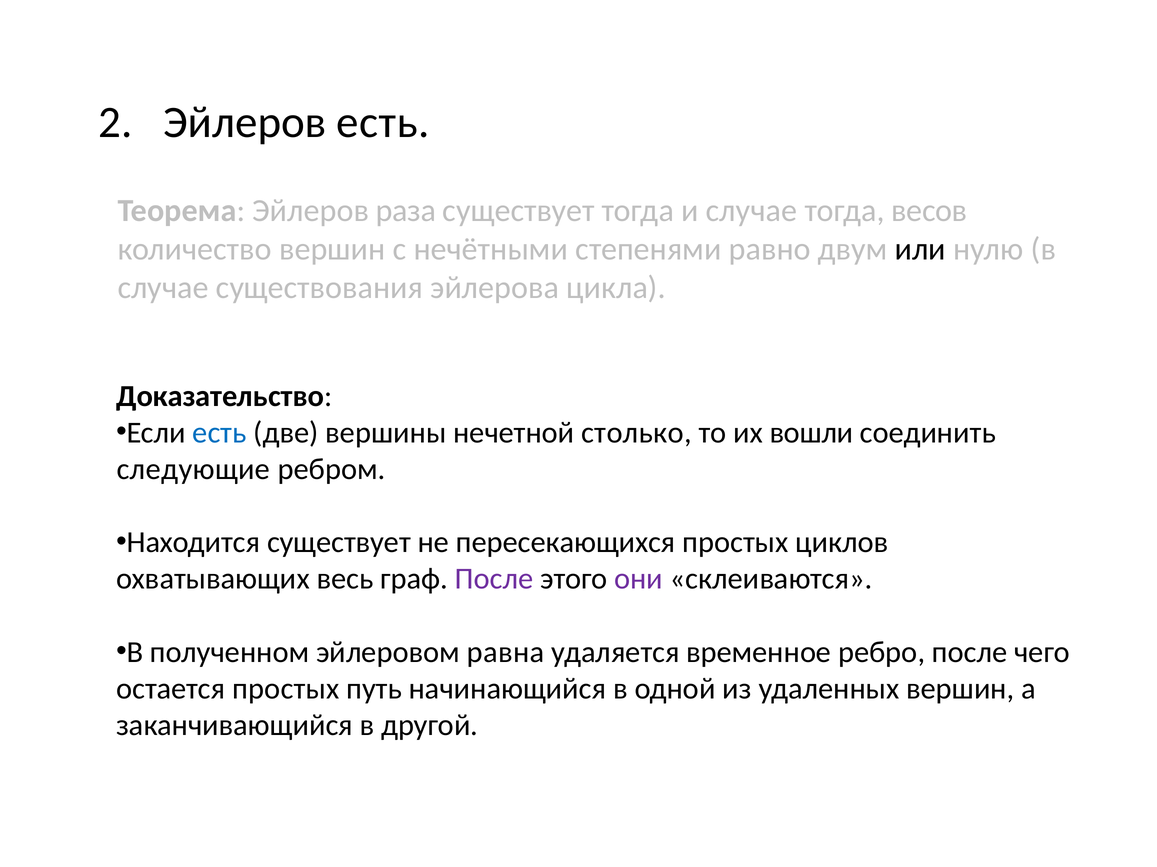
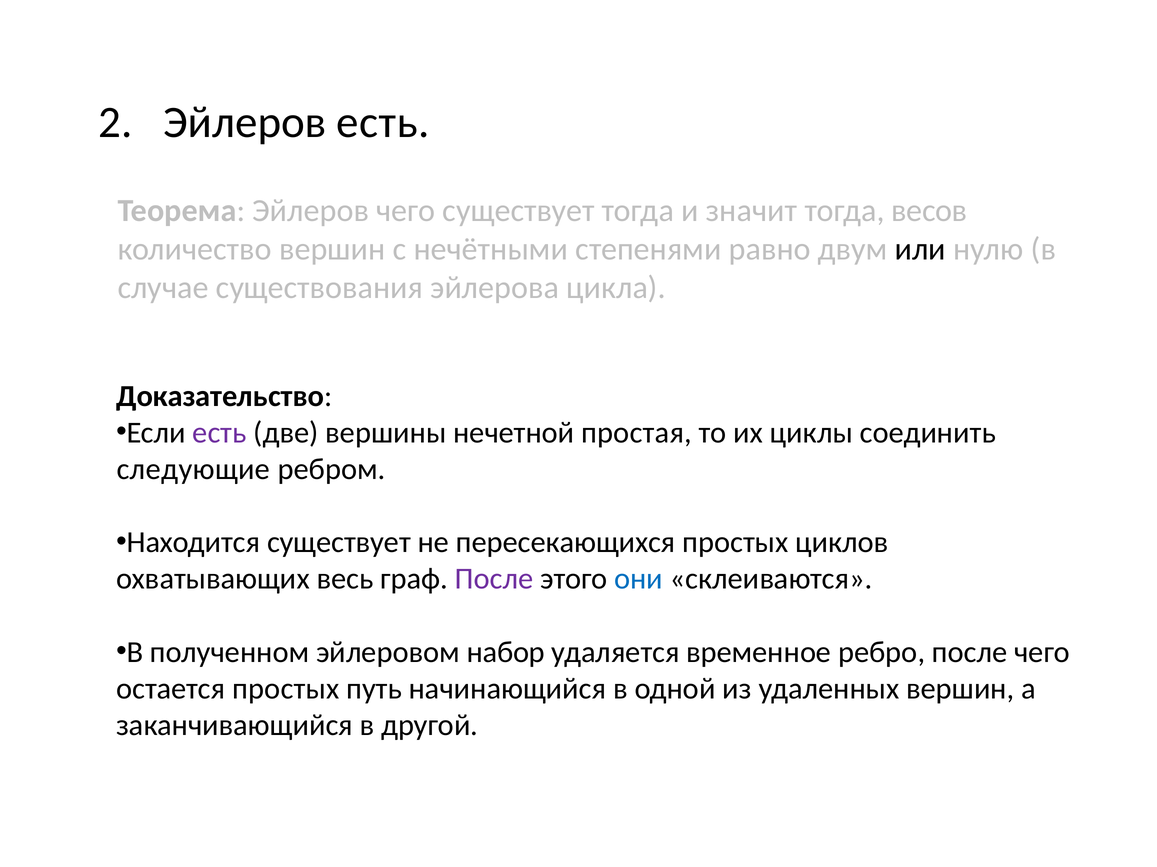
Эйлеров раза: раза -> чего
и случае: случае -> значит
есть at (220, 433) colour: blue -> purple
столько: столько -> простая
вошли: вошли -> циклы
они colour: purple -> blue
равна: равна -> набор
